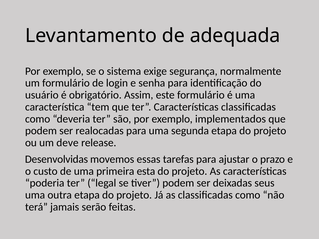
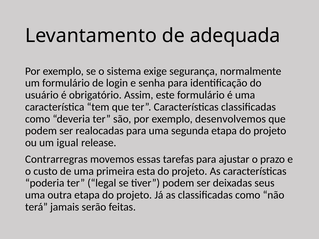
implementados: implementados -> desenvolvemos
deve: deve -> igual
Desenvolvidas: Desenvolvidas -> Contrarregras
